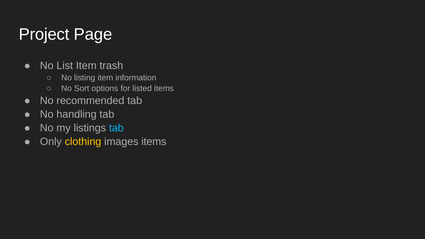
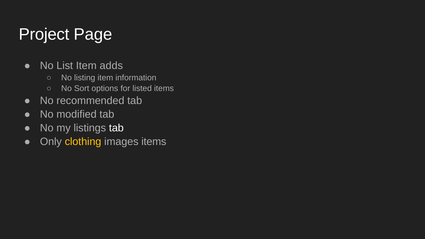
trash: trash -> adds
handling: handling -> modified
tab at (116, 128) colour: light blue -> white
